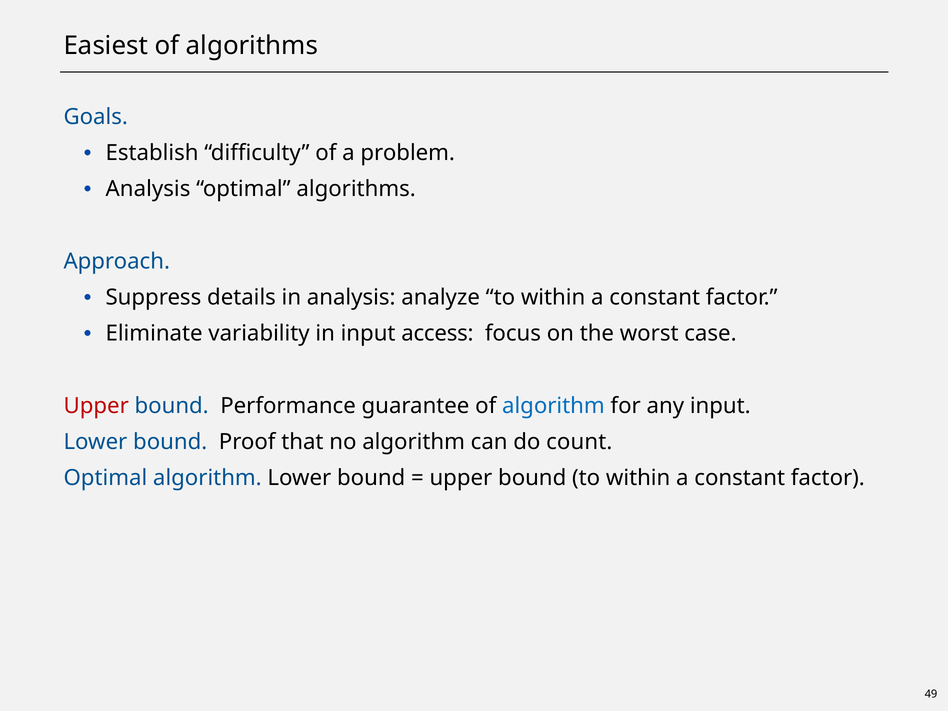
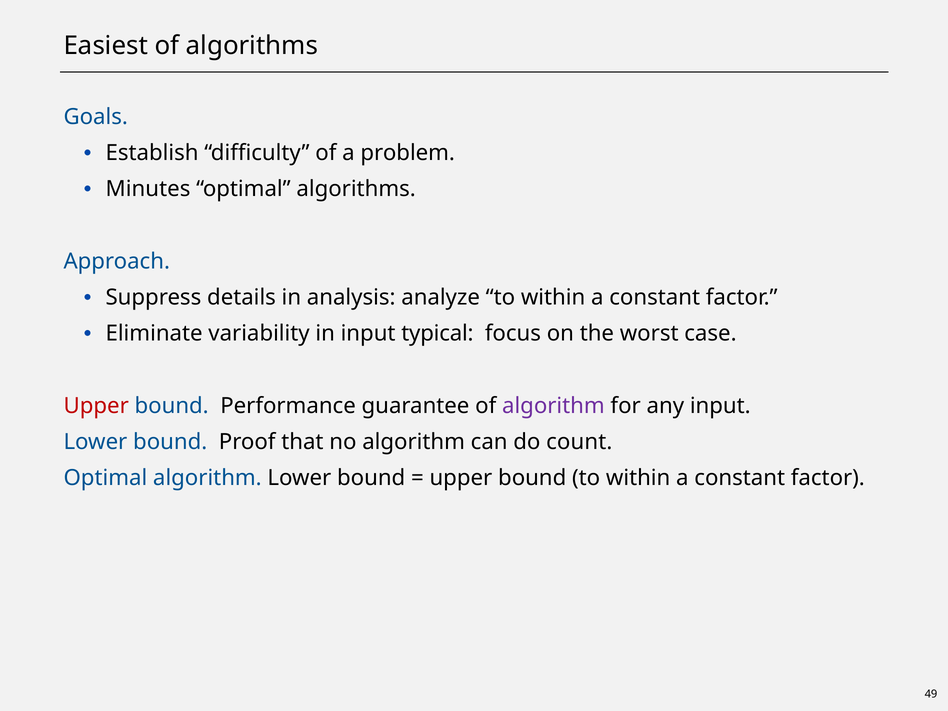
Analysis at (148, 189): Analysis -> Minutes
access: access -> typical
algorithm at (553, 406) colour: blue -> purple
